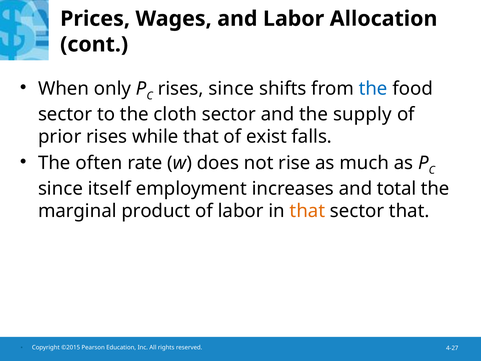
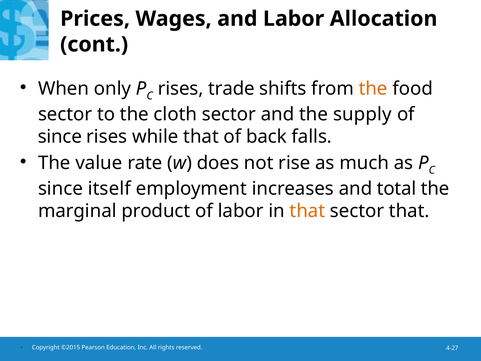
rises since: since -> trade
the at (373, 89) colour: blue -> orange
prior at (60, 137): prior -> since
exist: exist -> back
often: often -> value
